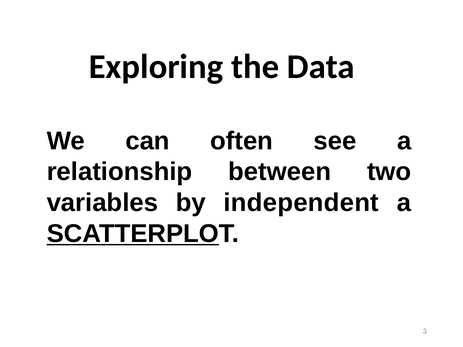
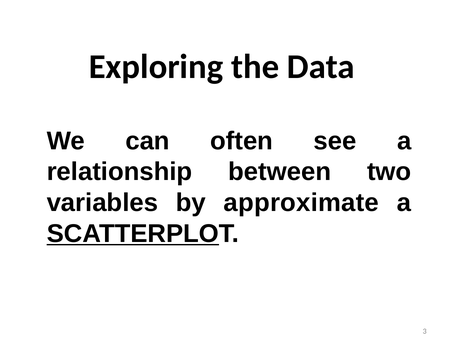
independent: independent -> approximate
